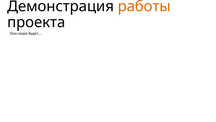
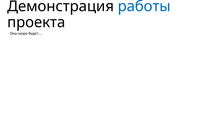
работы colour: orange -> blue
